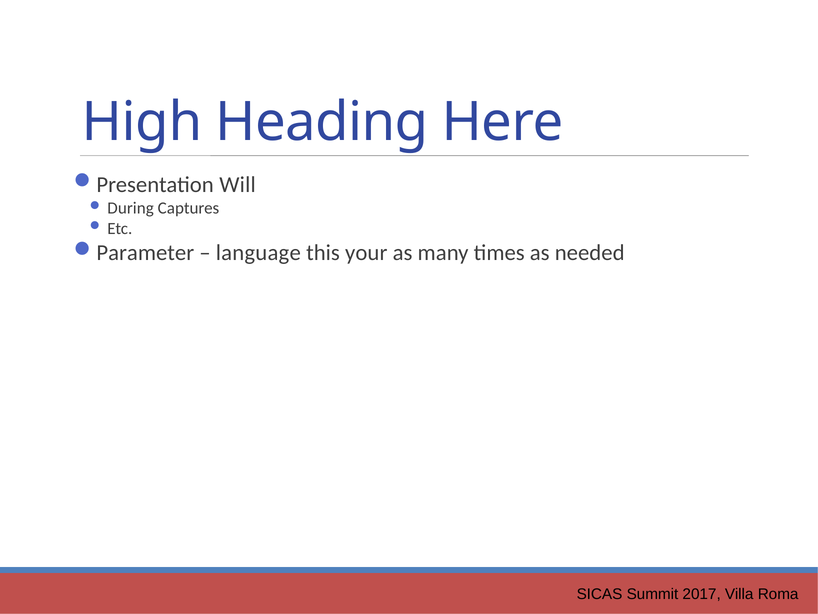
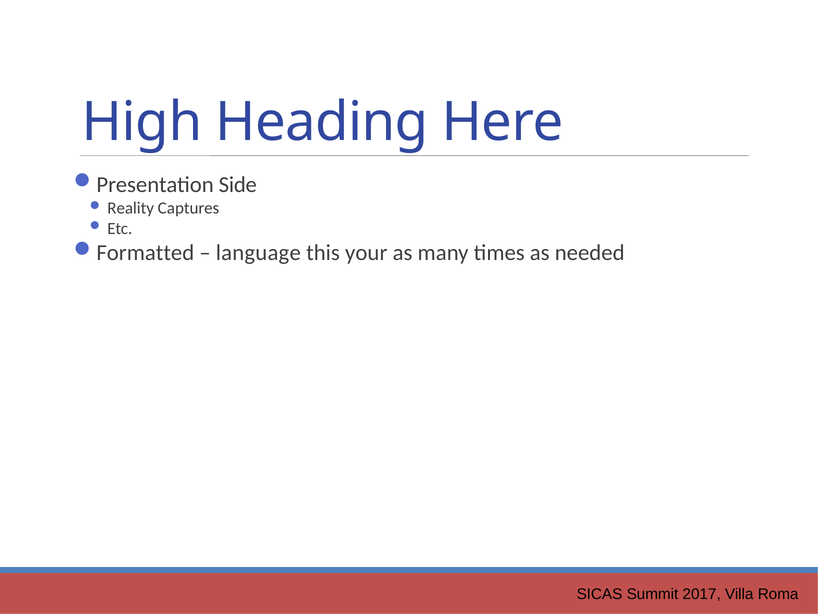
Will: Will -> Side
During: During -> Reality
Parameter: Parameter -> Formatted
